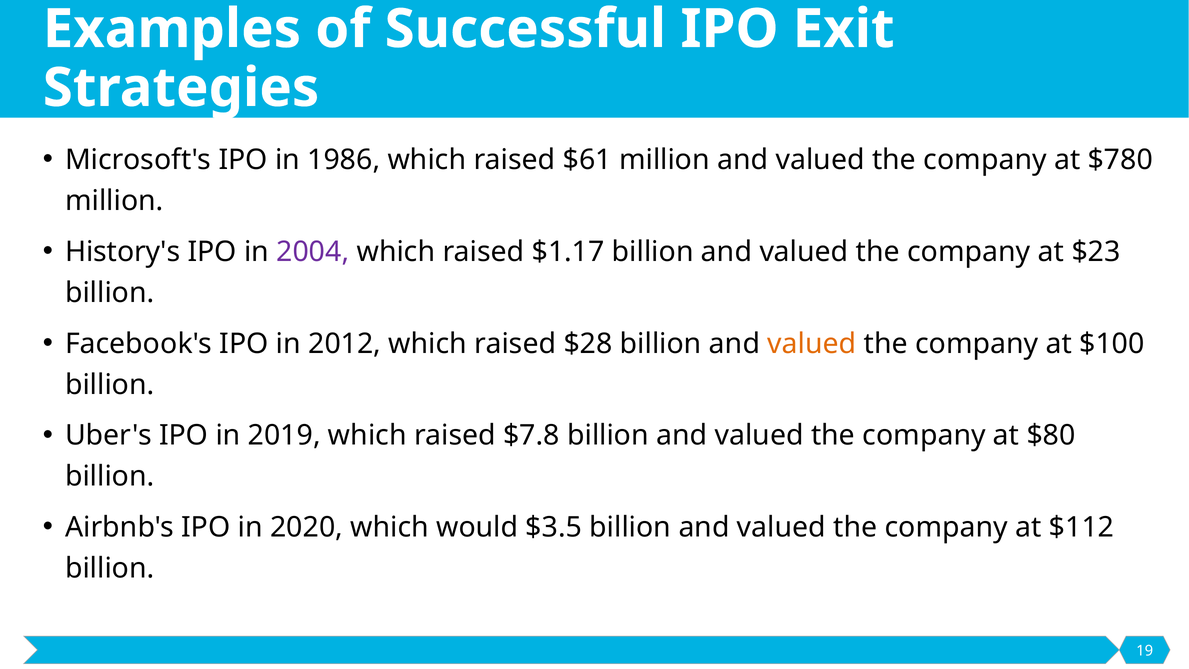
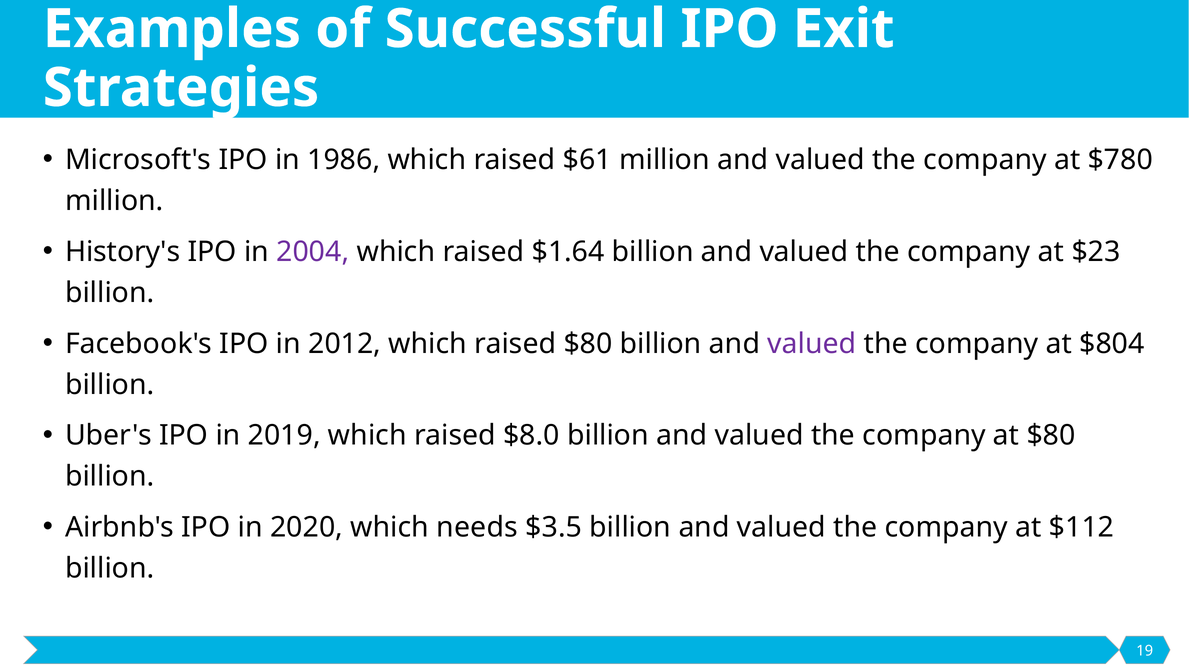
$1.17: $1.17 -> $1.64
raised $28: $28 -> $80
valued at (812, 344) colour: orange -> purple
$100: $100 -> $804
$7.8: $7.8 -> $8.0
would: would -> needs
